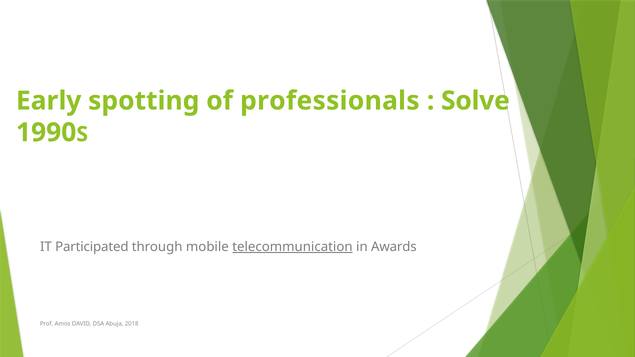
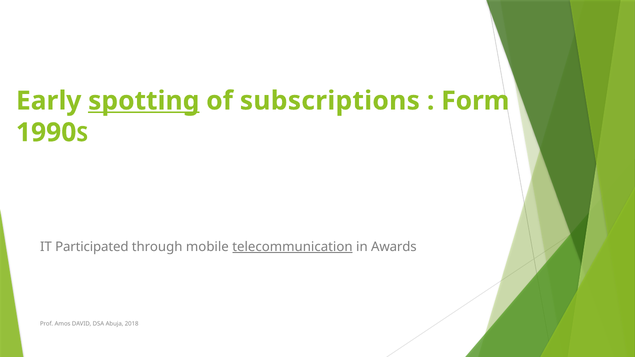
spotting underline: none -> present
professionals: professionals -> subscriptions
Solve: Solve -> Form
